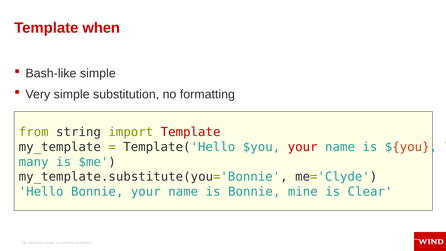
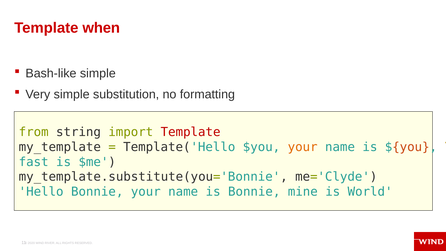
your at (303, 147) colour: red -> orange
many: many -> fast
Clear: Clear -> World
